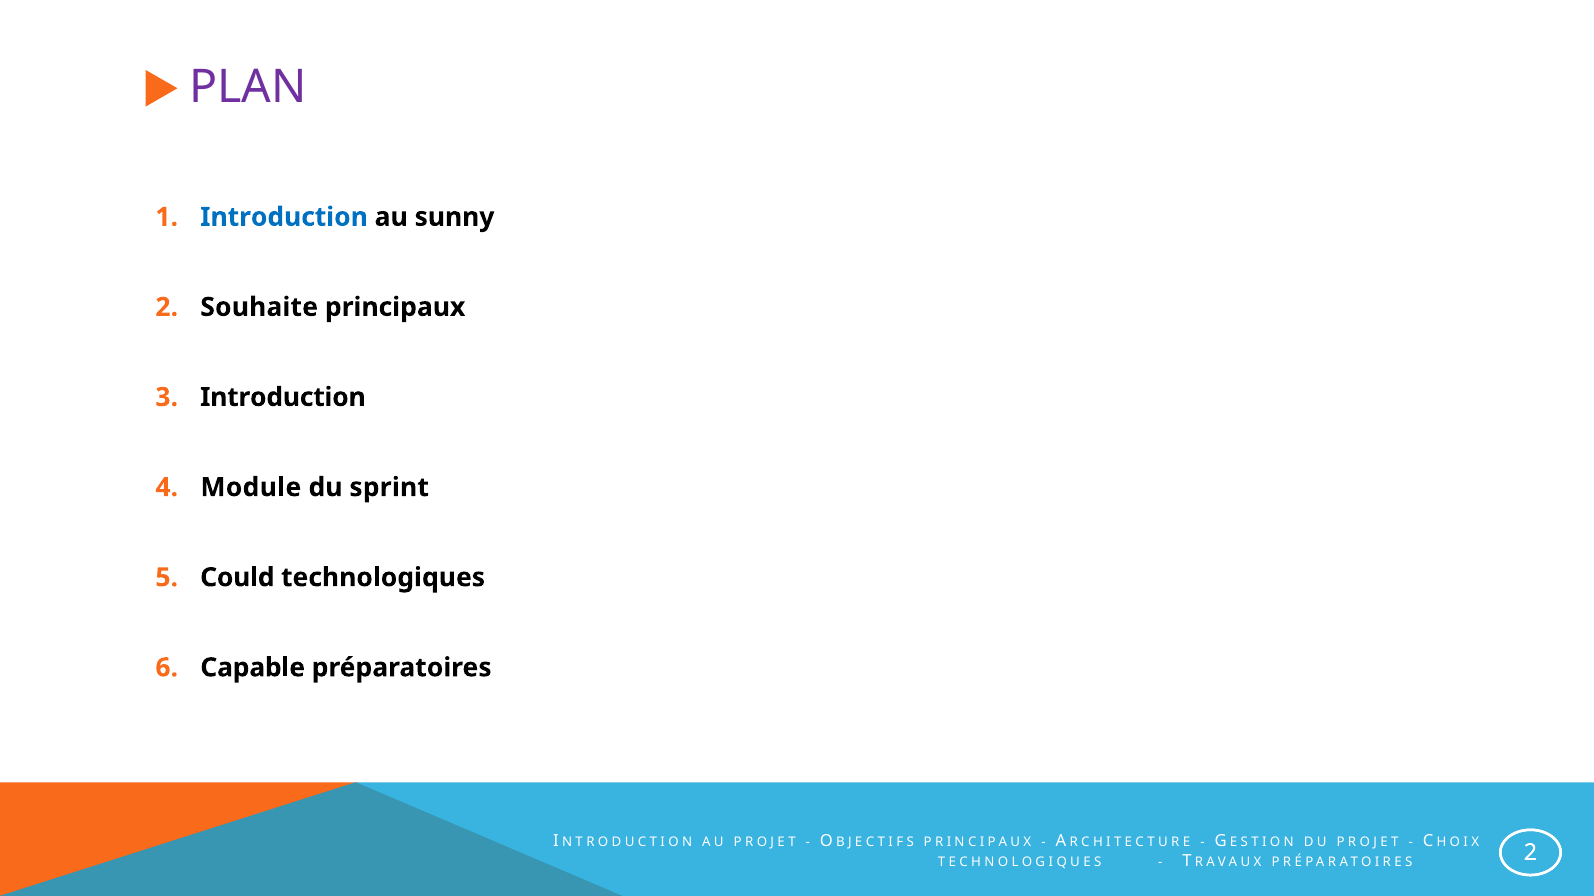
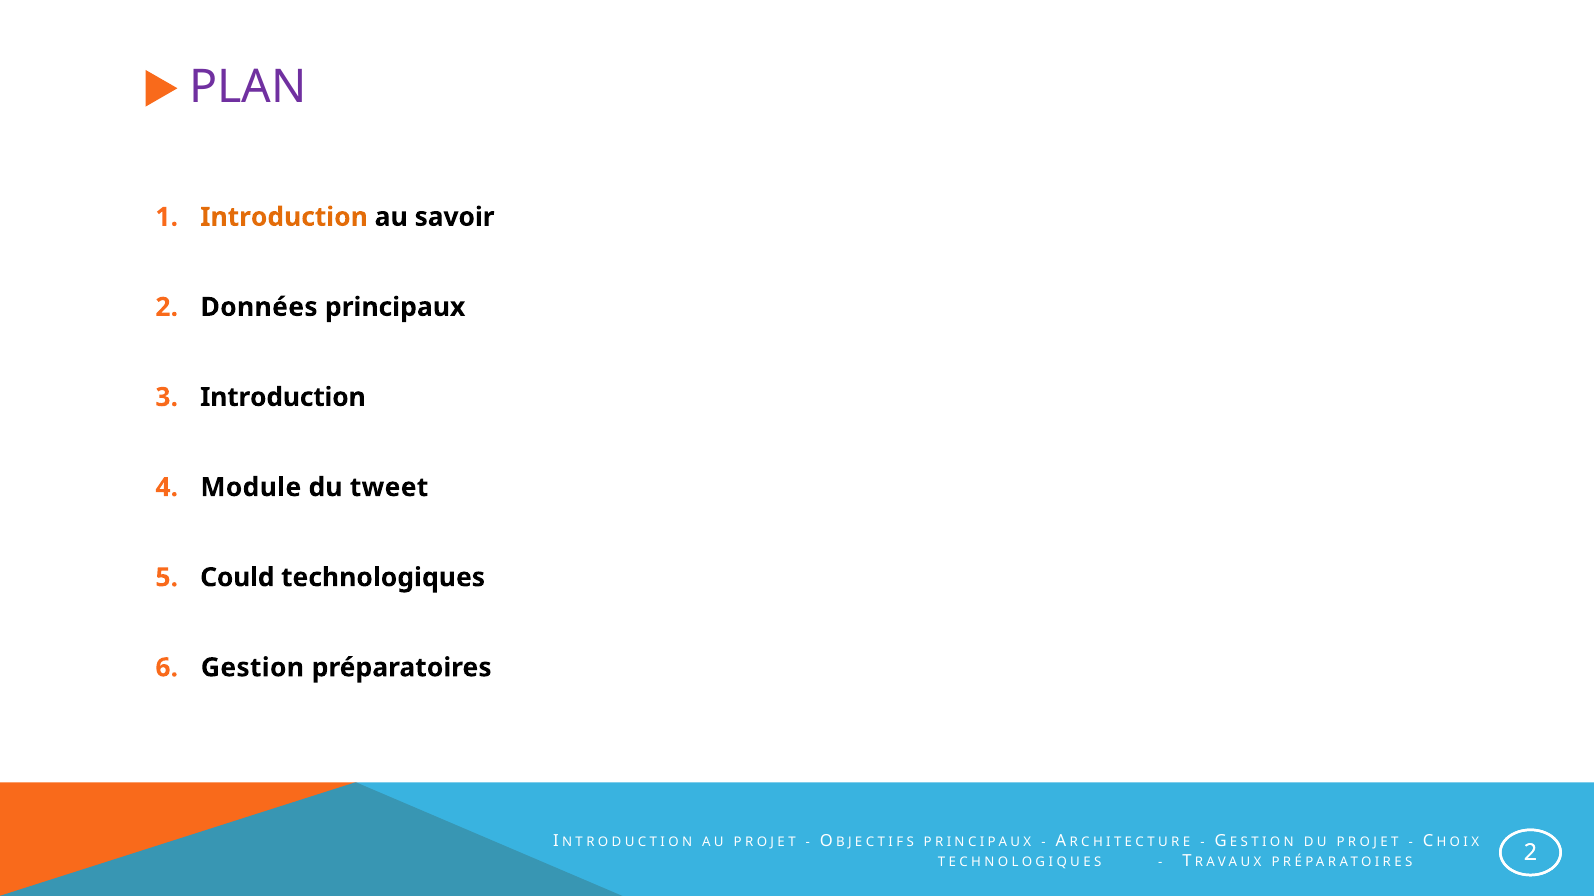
Introduction at (284, 217) colour: blue -> orange
sunny: sunny -> savoir
Souhaite: Souhaite -> Données
sprint: sprint -> tweet
Capable: Capable -> Gestion
